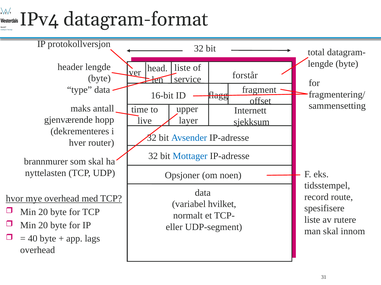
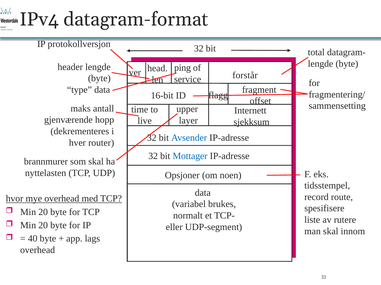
liste at (182, 68): liste -> ping
hvilket: hvilket -> brukes
